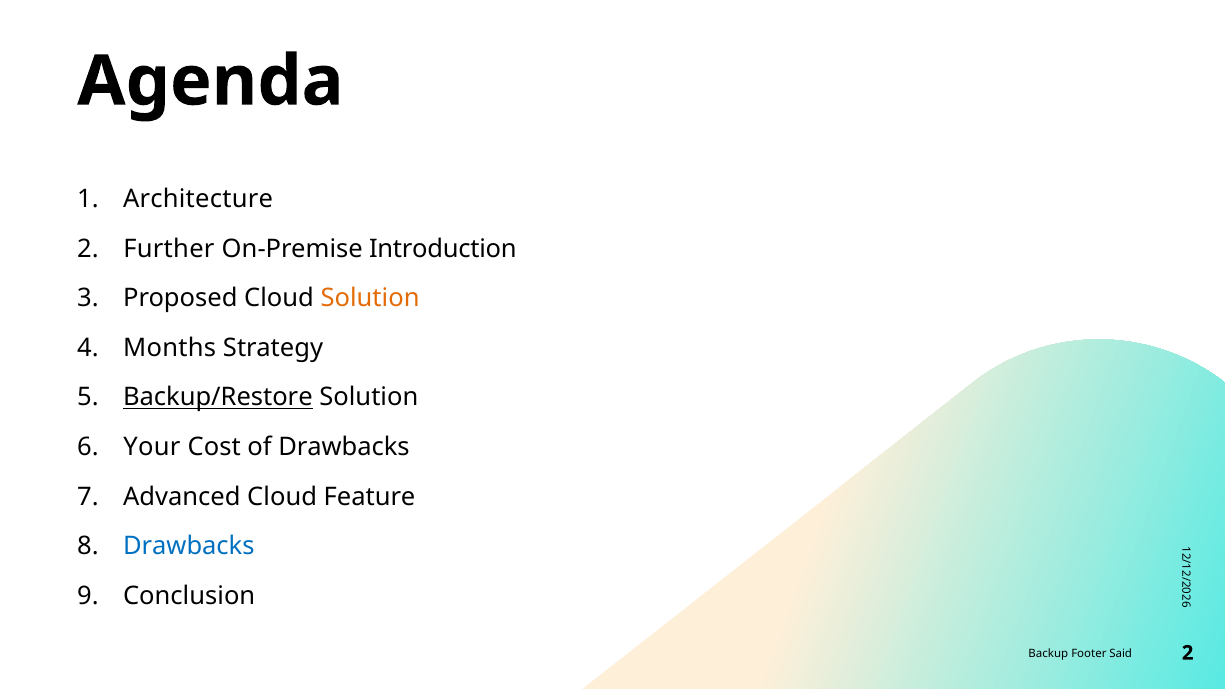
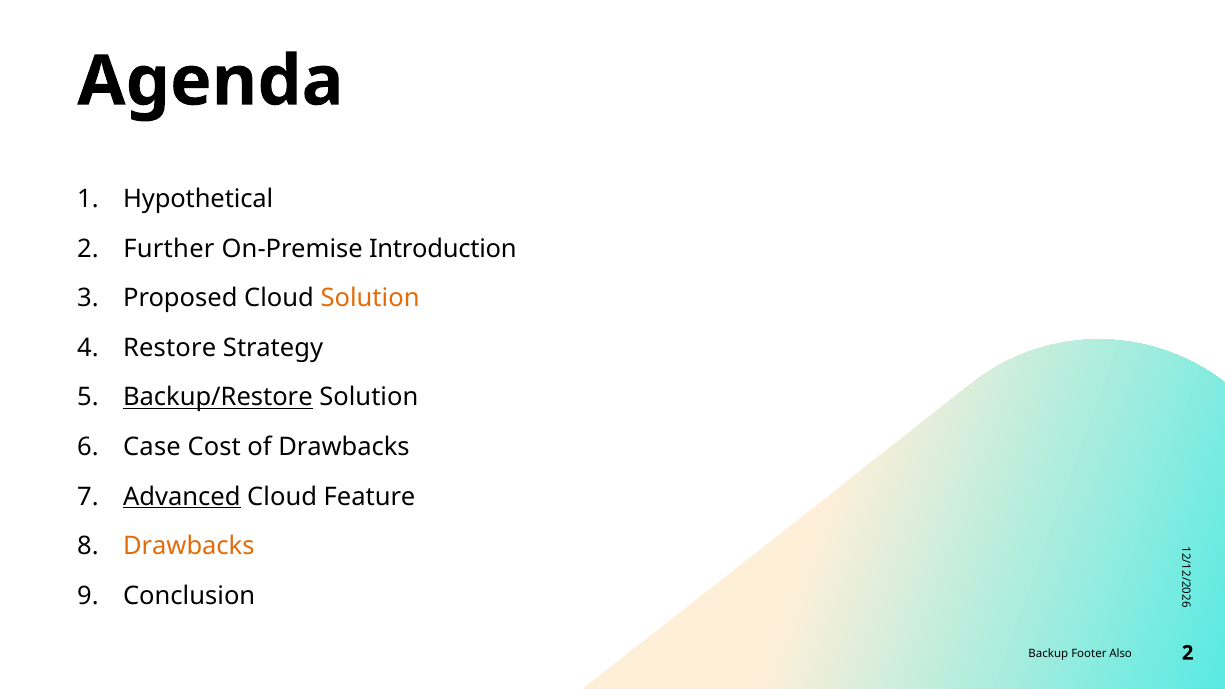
Architecture: Architecture -> Hypothetical
Months: Months -> Restore
Your: Your -> Case
Advanced underline: none -> present
Drawbacks at (189, 546) colour: blue -> orange
Said: Said -> Also
